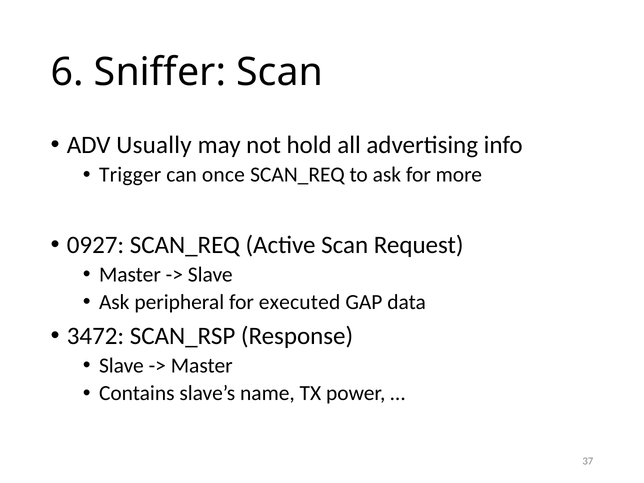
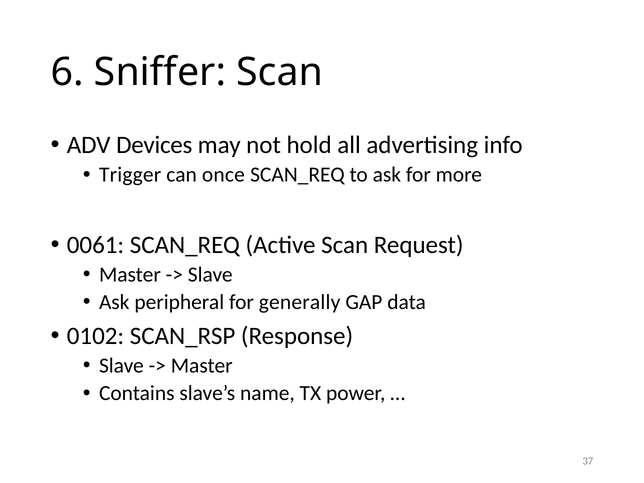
Usually: Usually -> Devices
0927: 0927 -> 0061
executed: executed -> generally
3472: 3472 -> 0102
